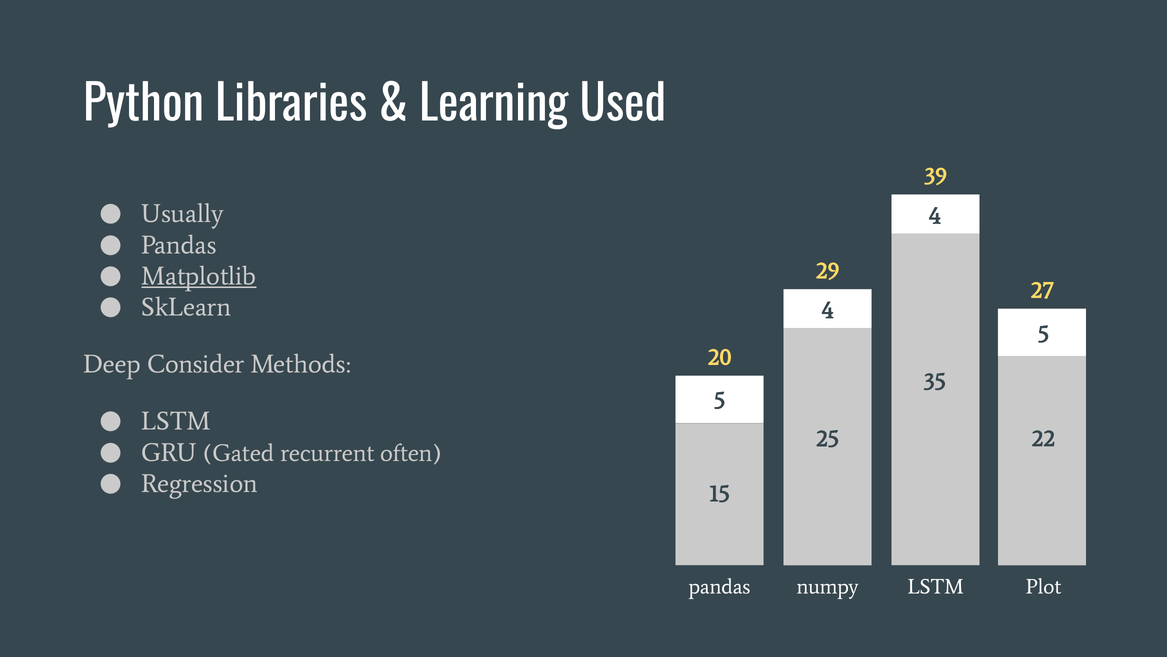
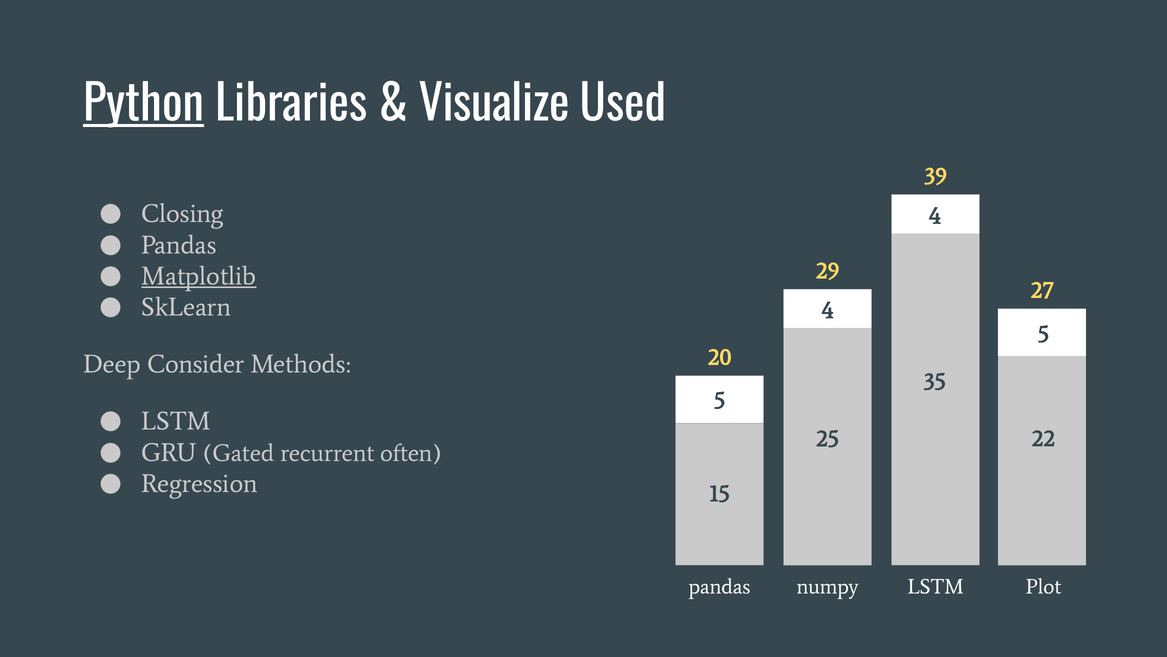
Python underline: none -> present
Learning: Learning -> Visualize
Usually: Usually -> Closing
